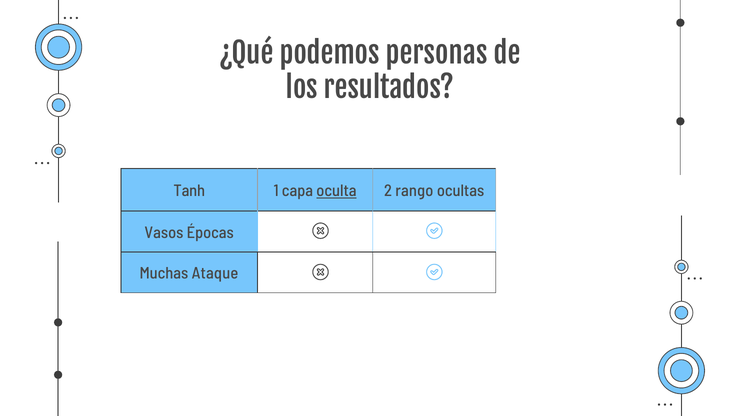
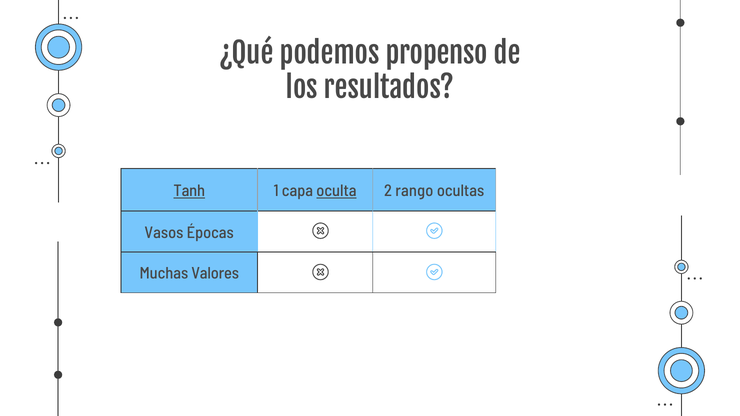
personas: personas -> propenso
Tanh underline: none -> present
Ataque: Ataque -> Valores
